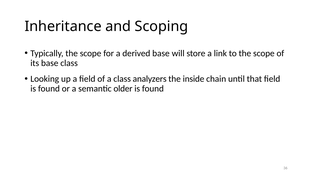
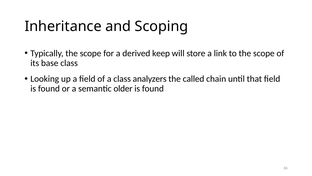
derived base: base -> keep
inside: inside -> called
